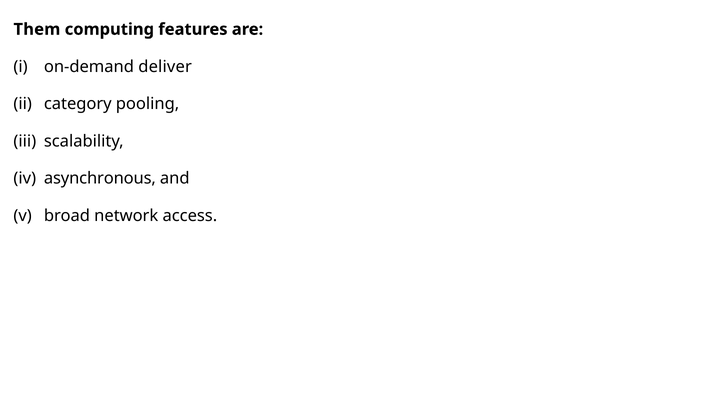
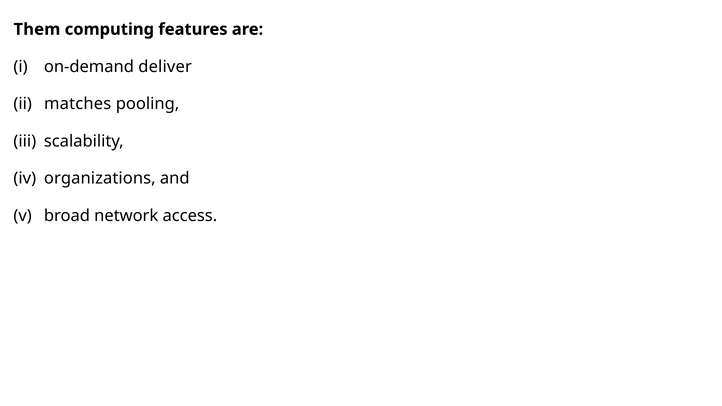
category: category -> matches
asynchronous: asynchronous -> organizations
